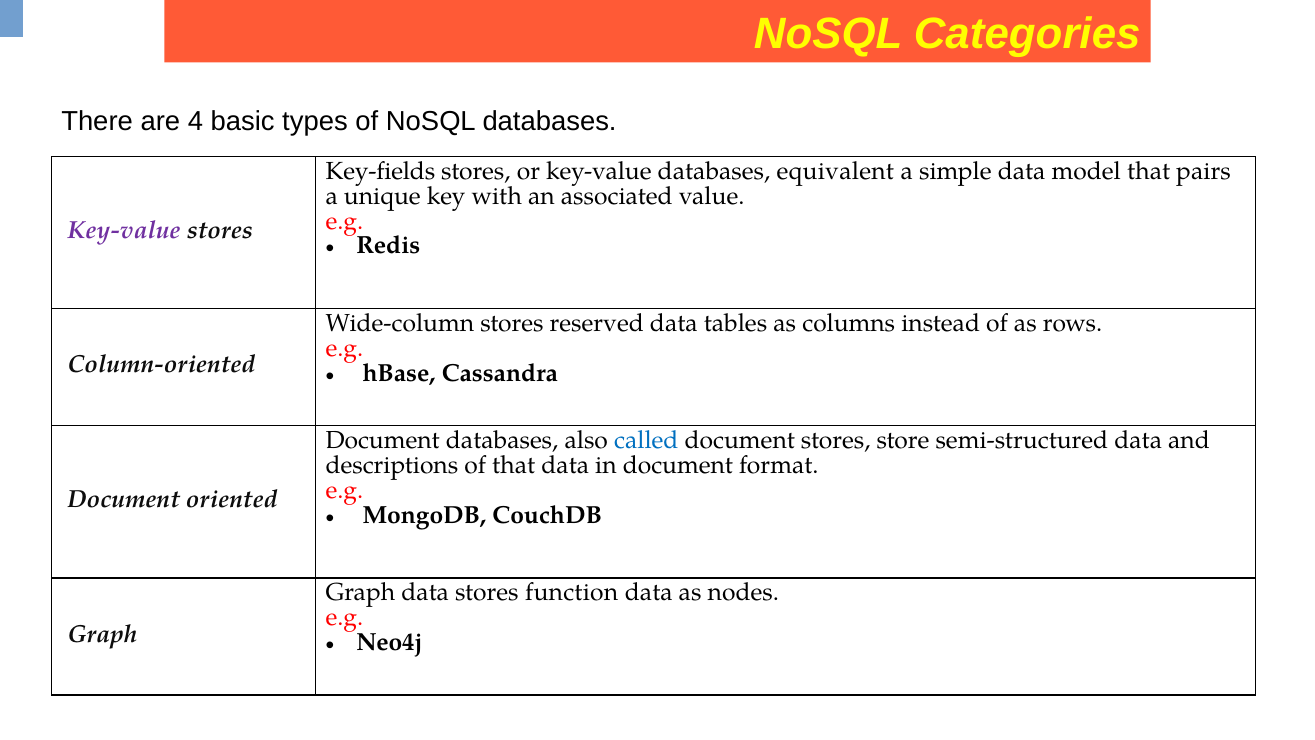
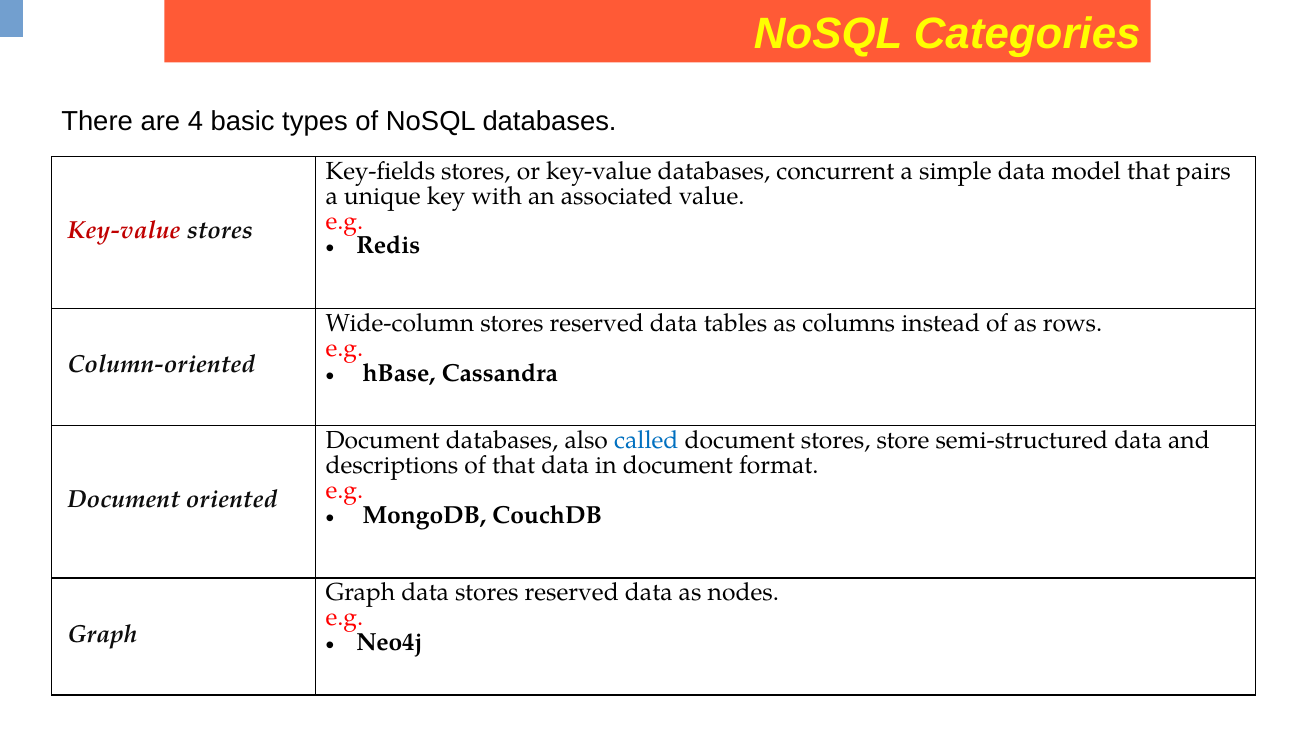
equivalent: equivalent -> concurrent
Key-value at (124, 230) colour: purple -> red
data stores function: function -> reserved
